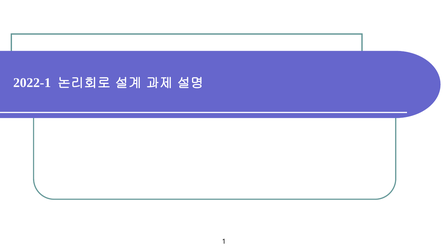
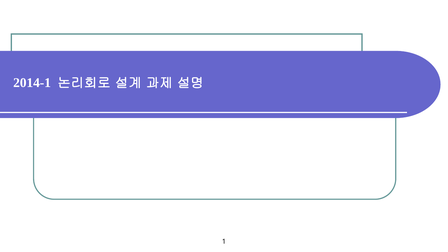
2022-1: 2022-1 -> 2014-1
